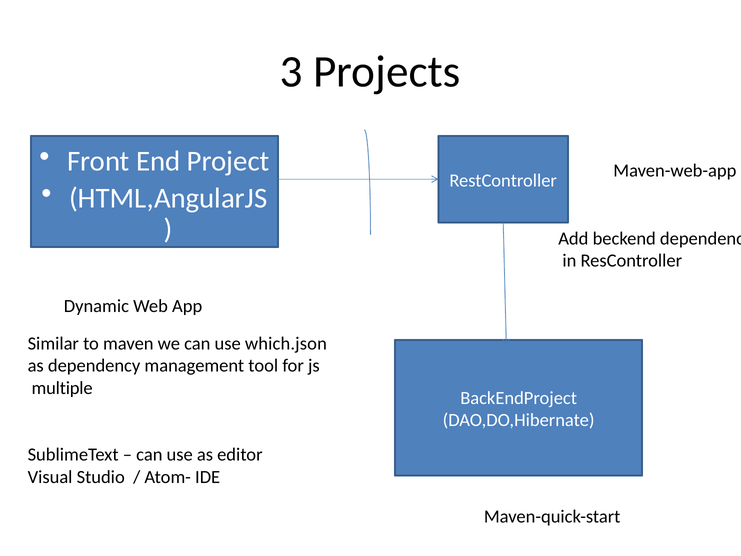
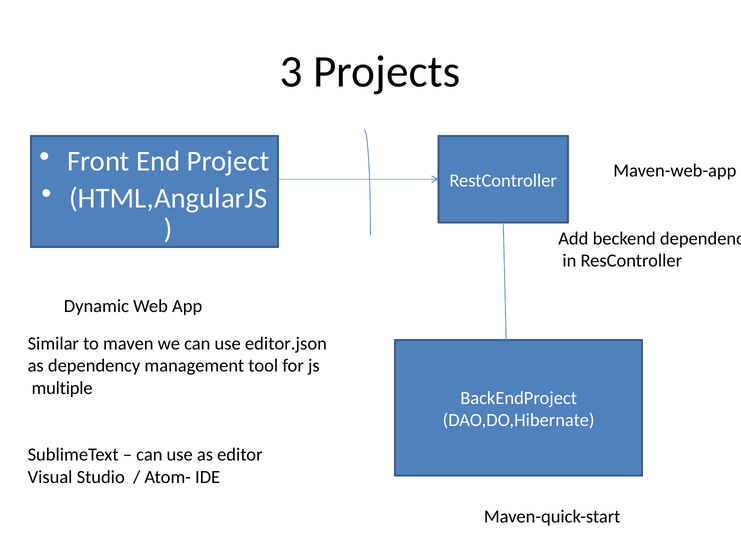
which.json: which.json -> editor.json
